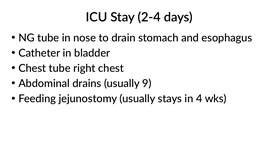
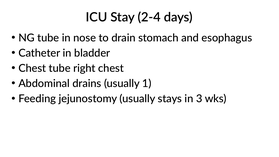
9: 9 -> 1
4: 4 -> 3
